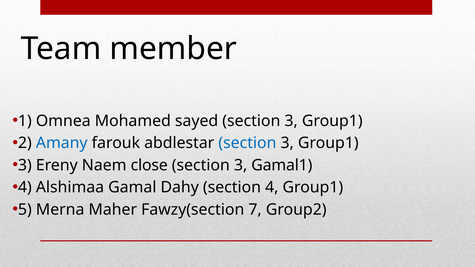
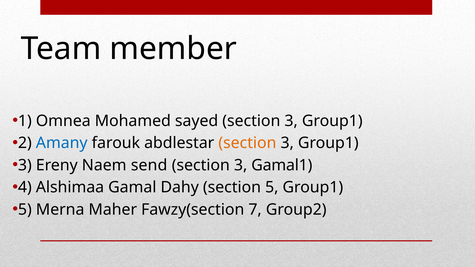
section at (247, 143) colour: blue -> orange
close: close -> send
section 4: 4 -> 5
